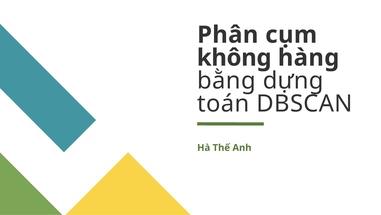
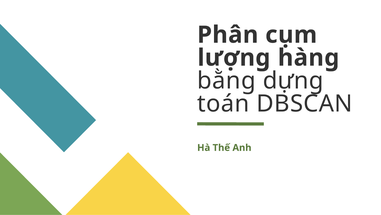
không: không -> lượng
